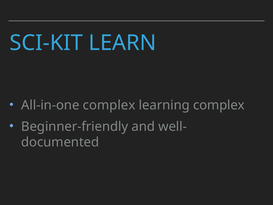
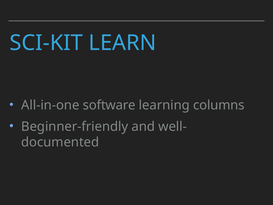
All-in-one complex: complex -> software
learning complex: complex -> columns
